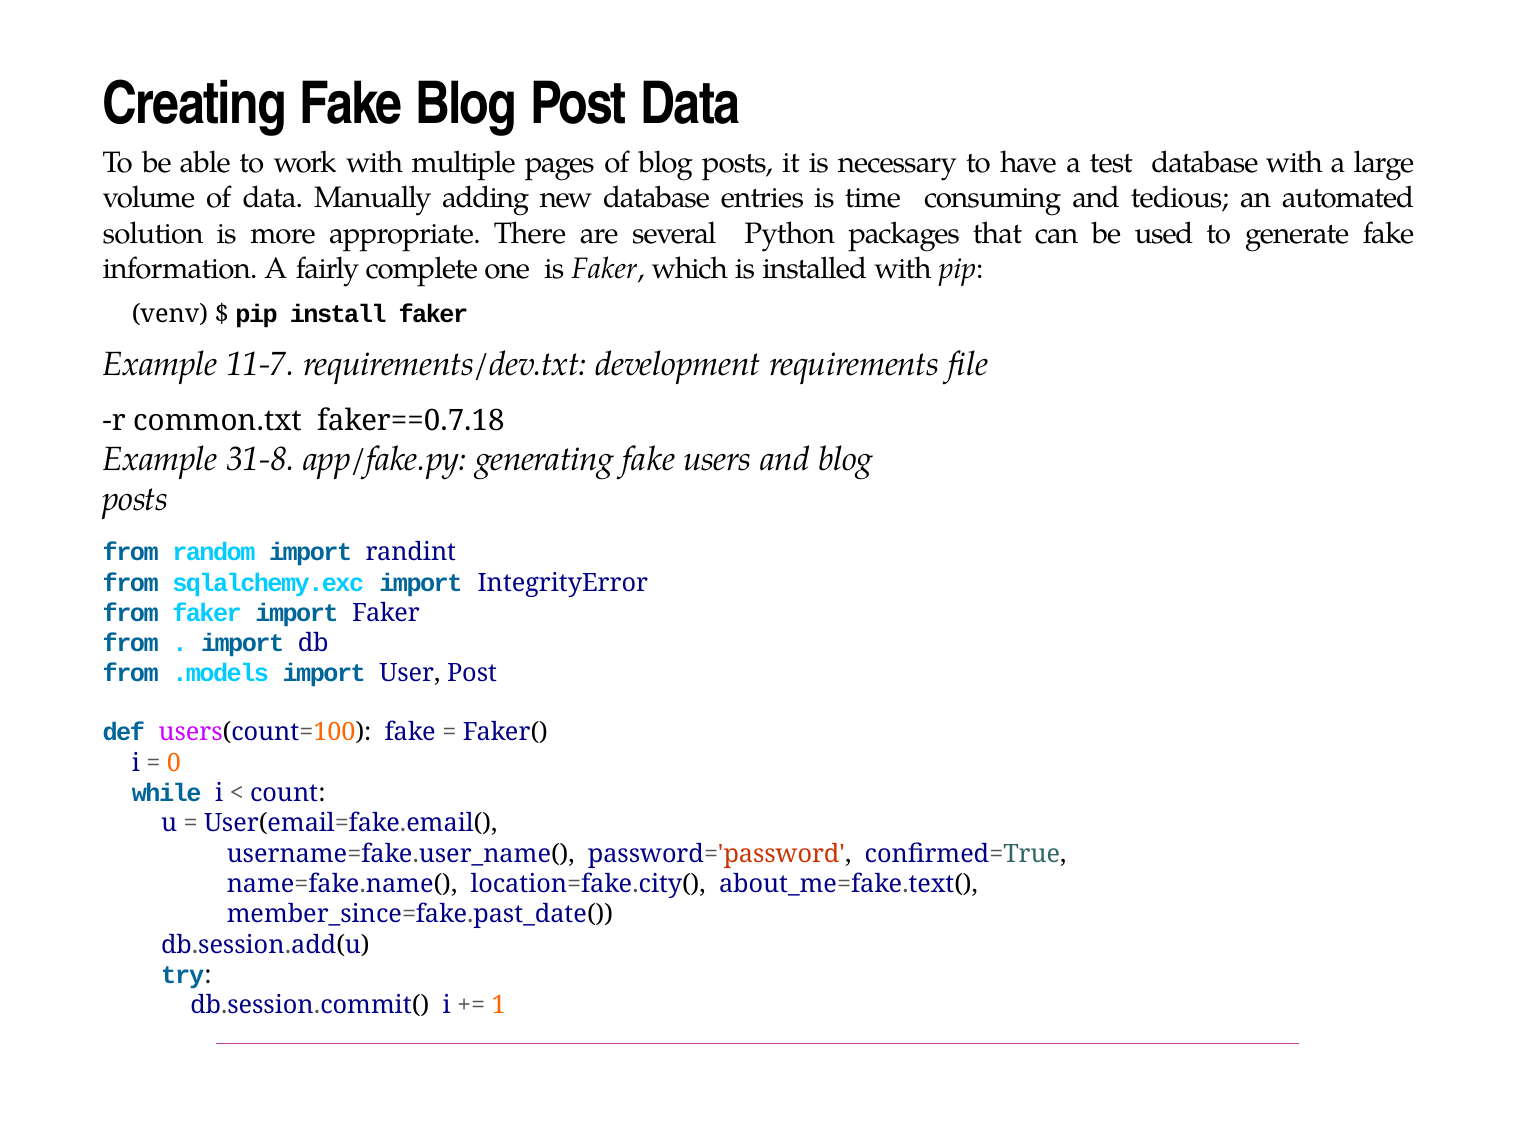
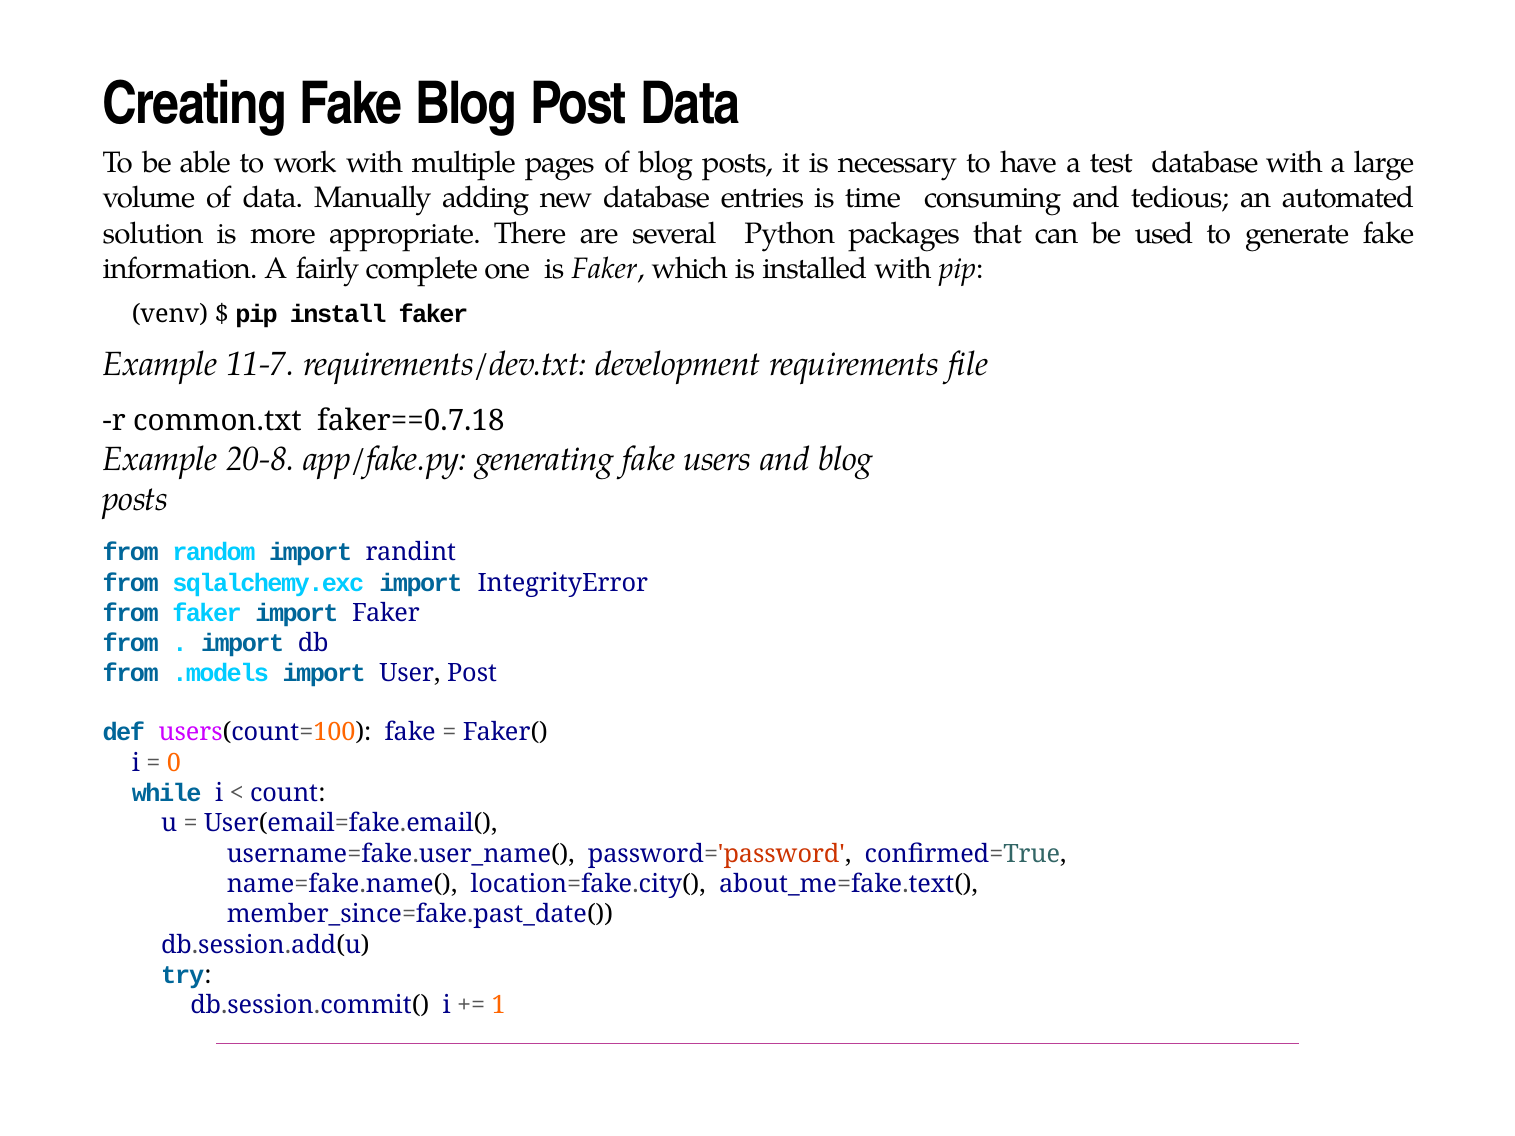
31-8: 31-8 -> 20-8
